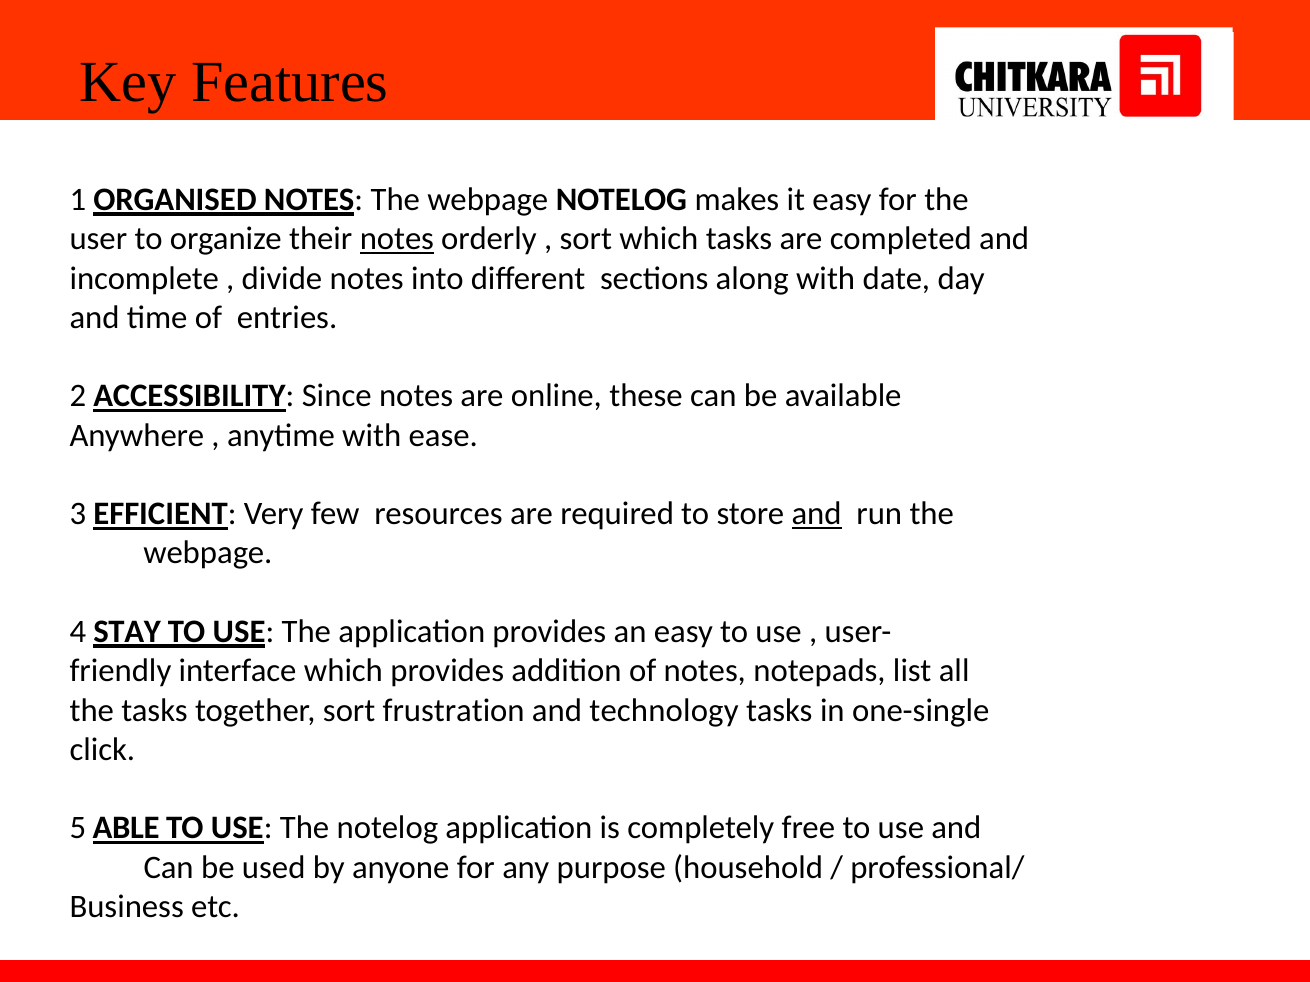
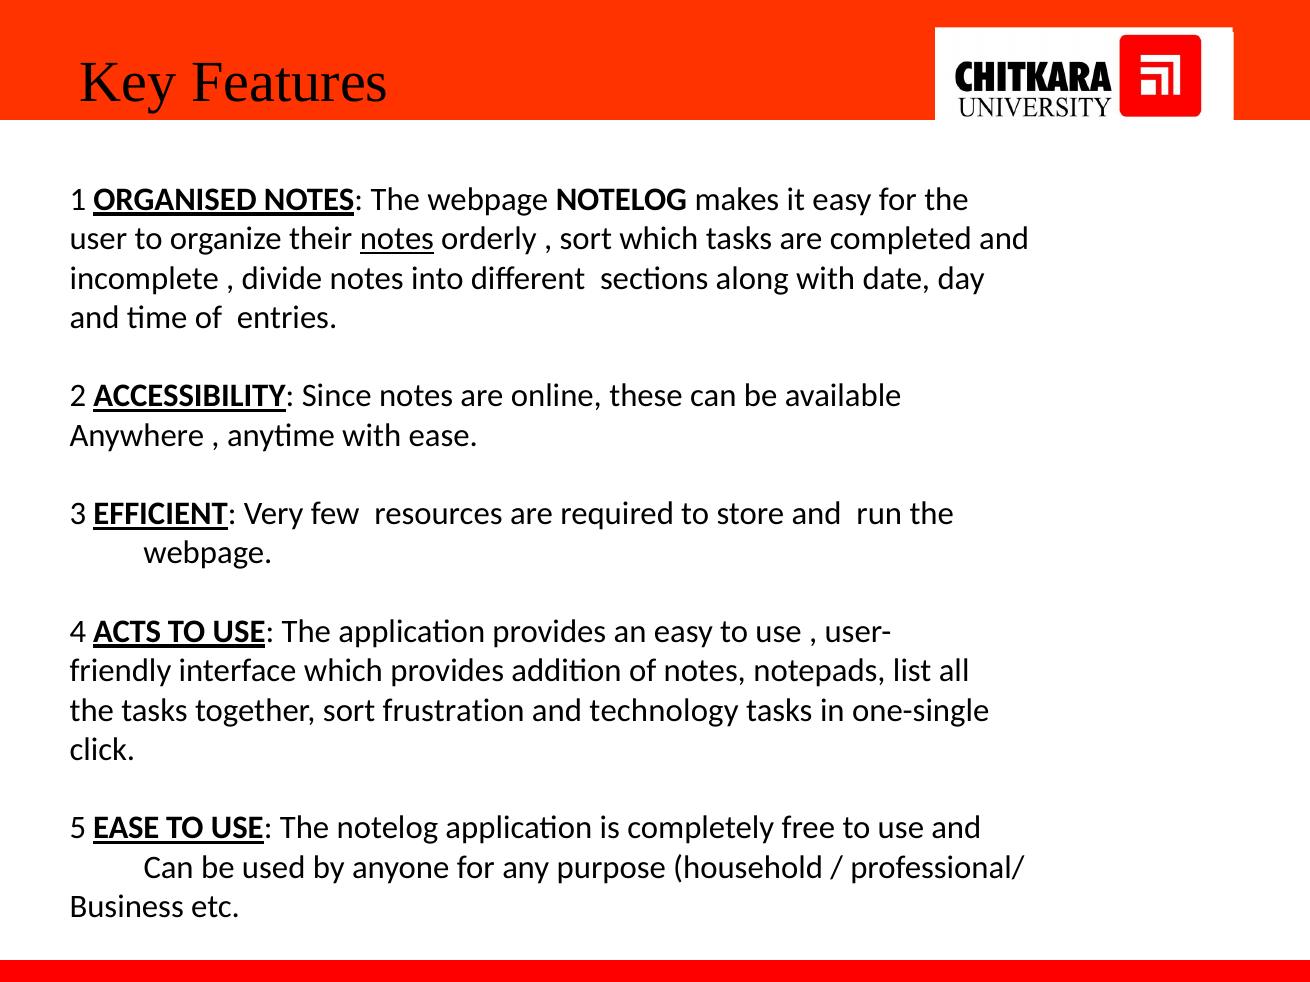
and at (817, 514) underline: present -> none
STAY: STAY -> ACTS
5 ABLE: ABLE -> EASE
